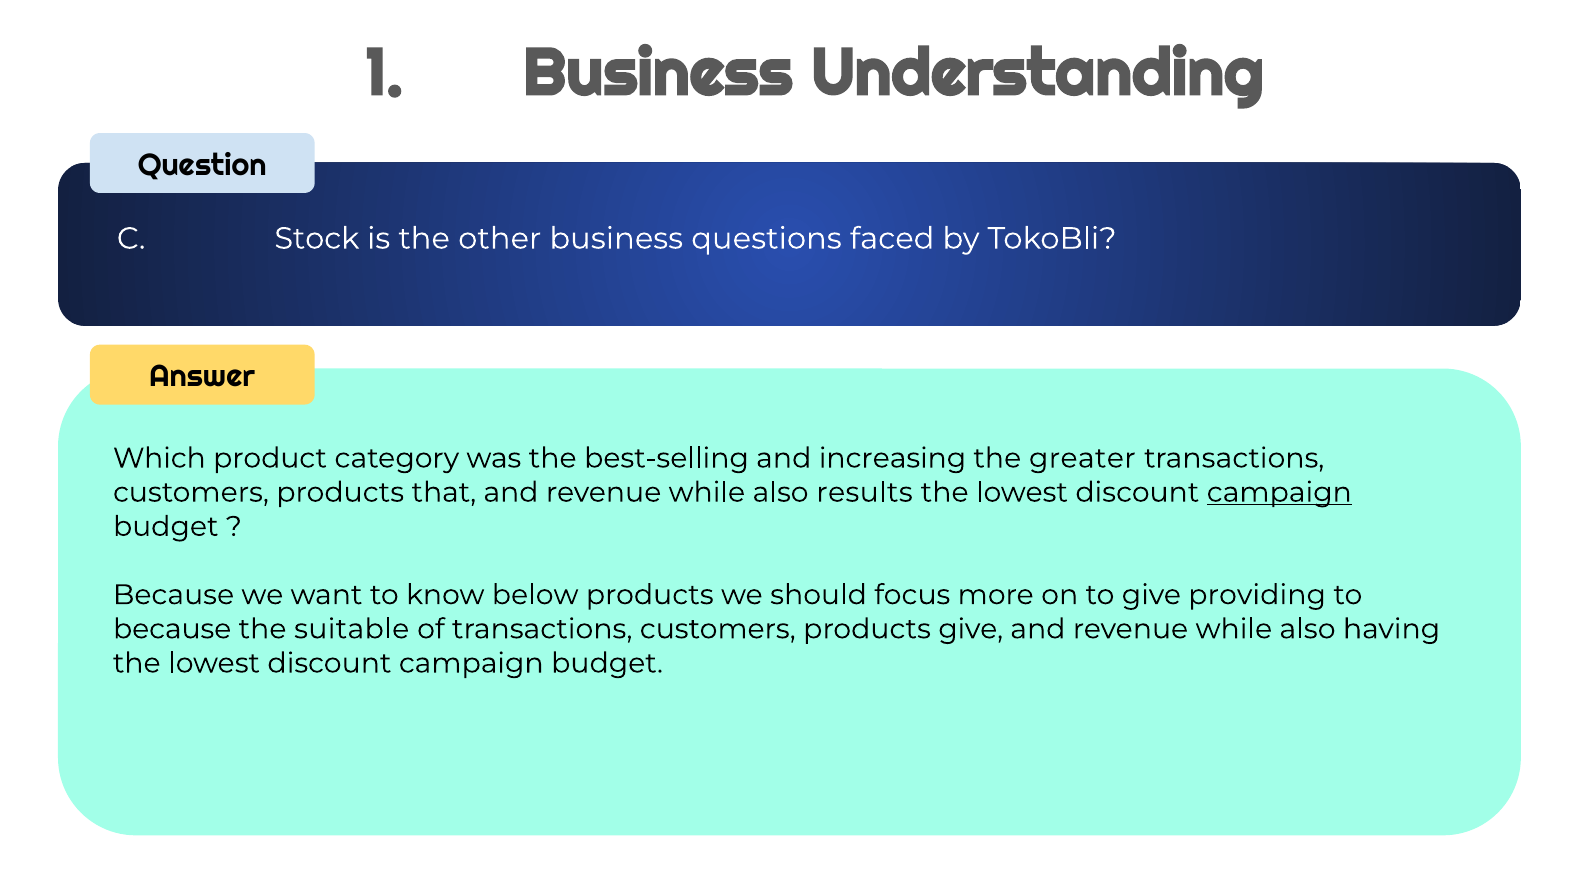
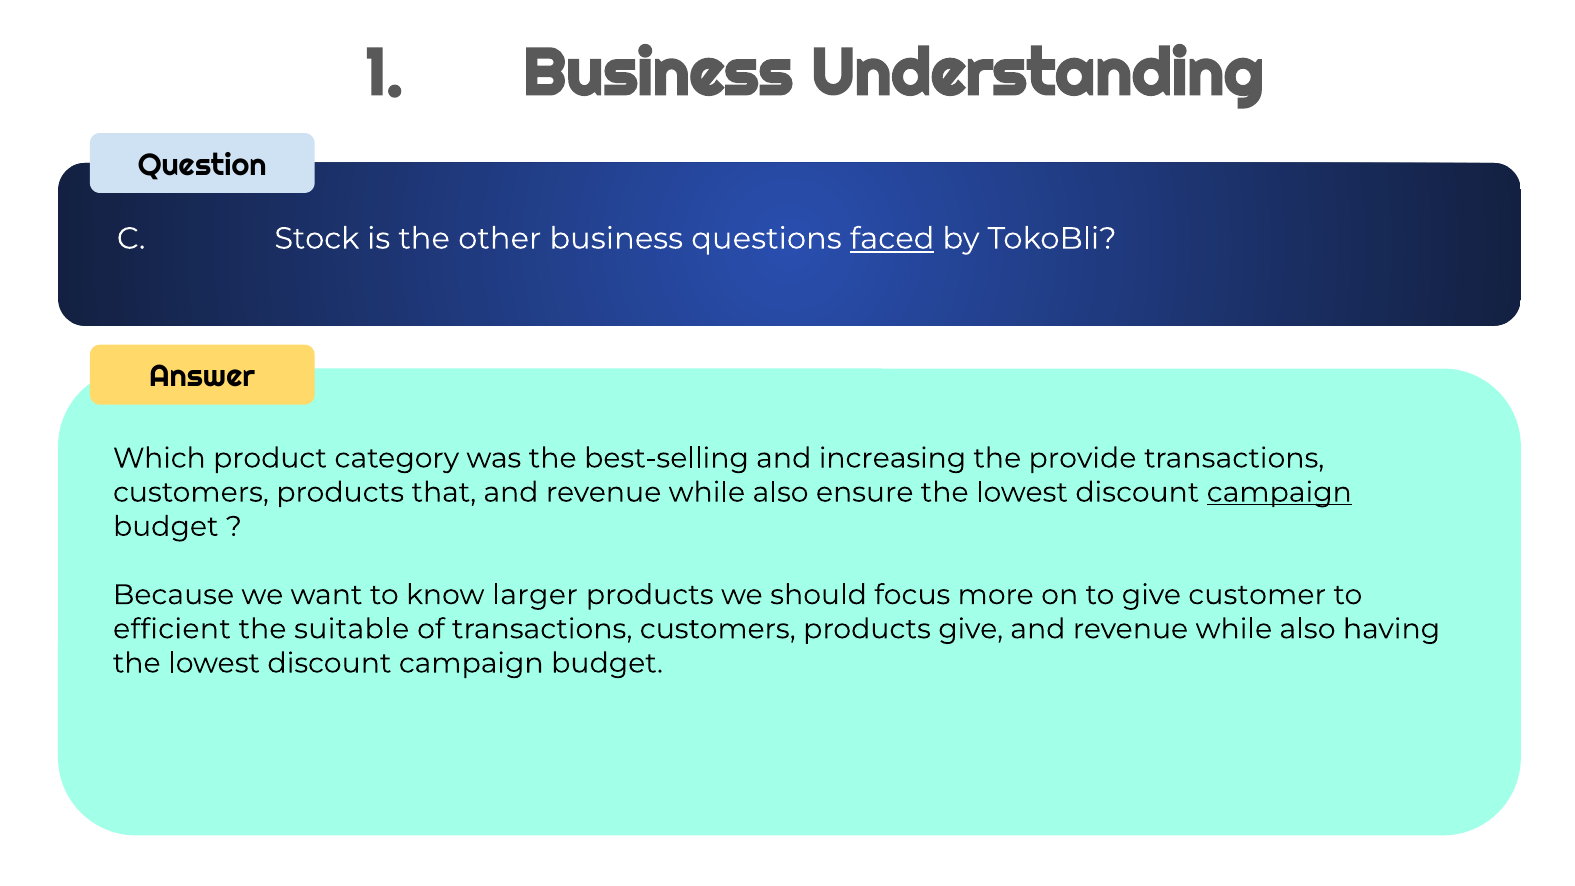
faced underline: none -> present
greater: greater -> provide
results: results -> ensure
below: below -> larger
providing: providing -> customer
because at (172, 629): because -> efficient
